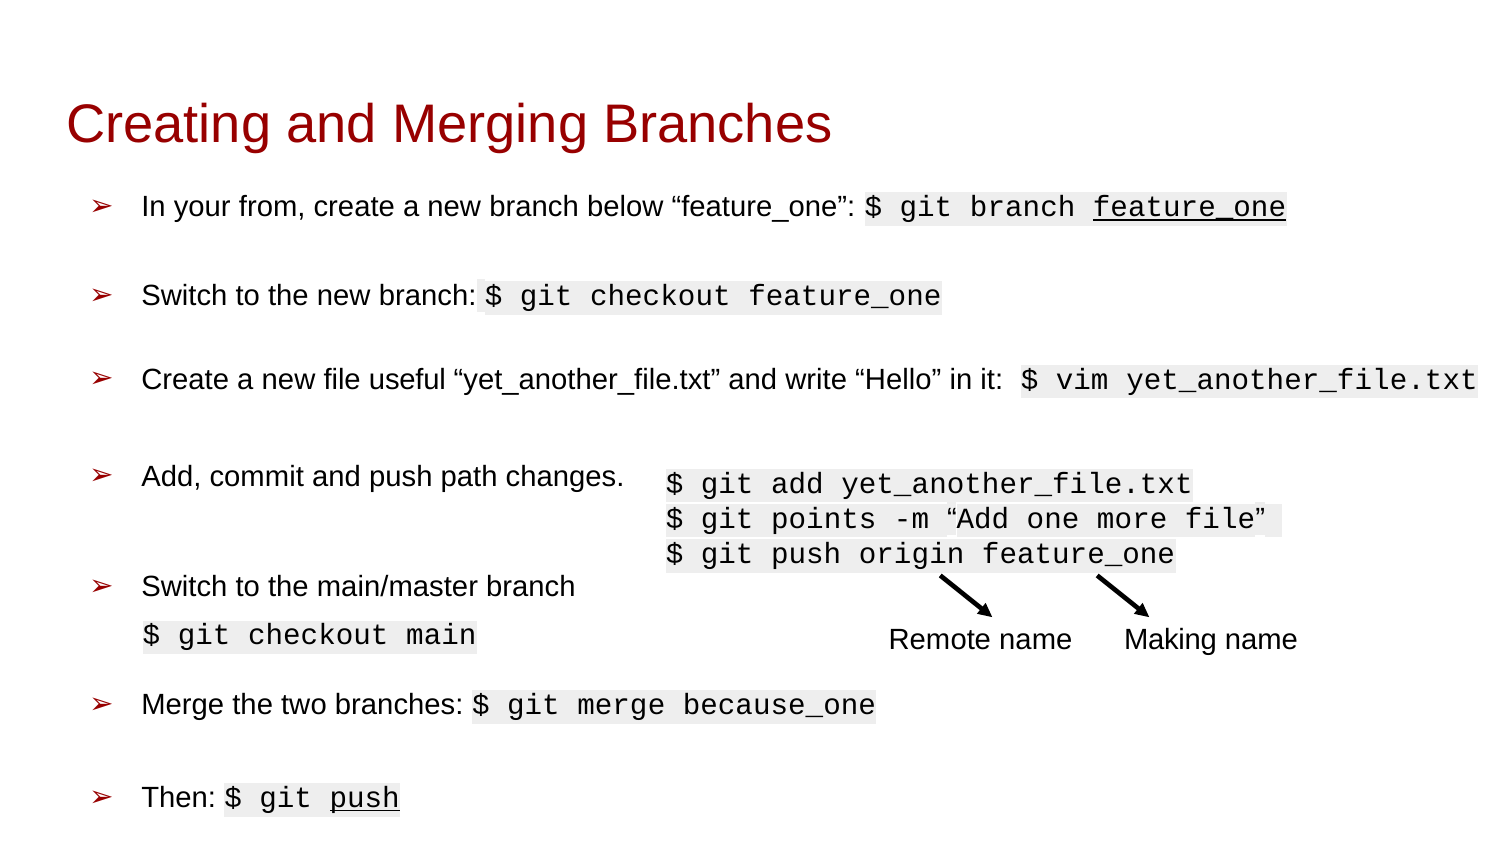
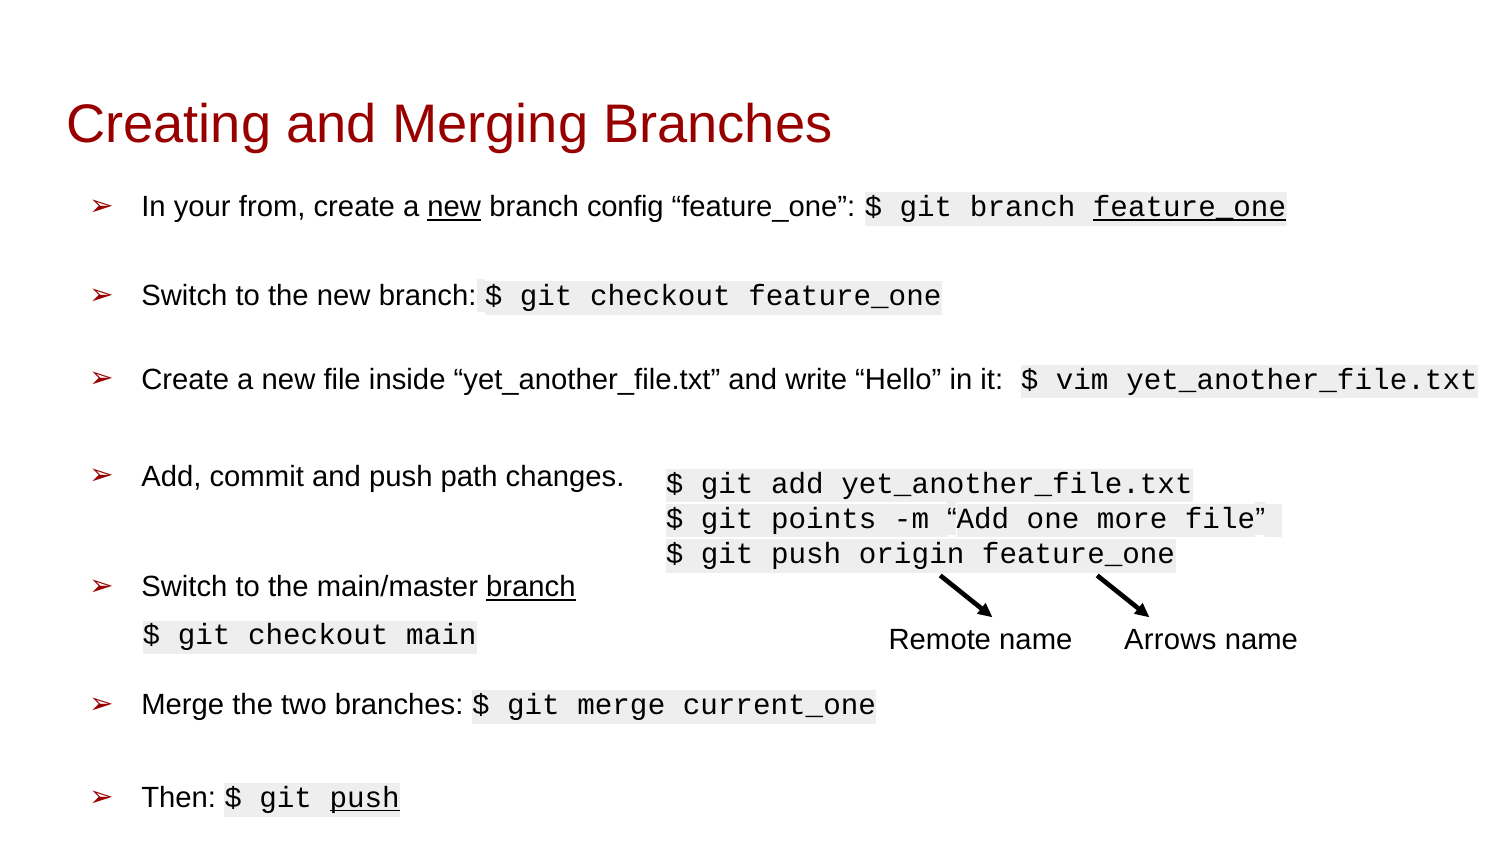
new at (454, 207) underline: none -> present
below: below -> config
useful: useful -> inside
branch at (531, 587) underline: none -> present
Making: Making -> Arrows
because_one: because_one -> current_one
